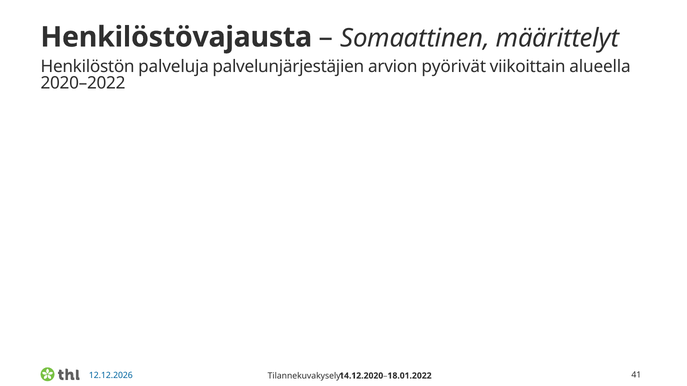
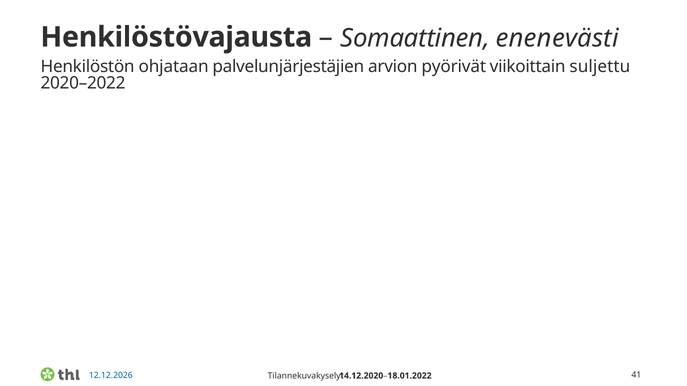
määrittelyt: määrittelyt -> enenevästi
palveluja: palveluja -> ohjataan
alueella: alueella -> suljettu
